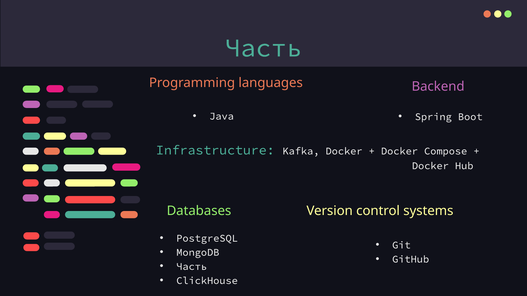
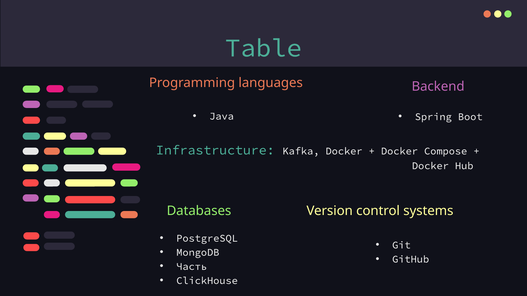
Часть at (263, 48): Часть -> Table
